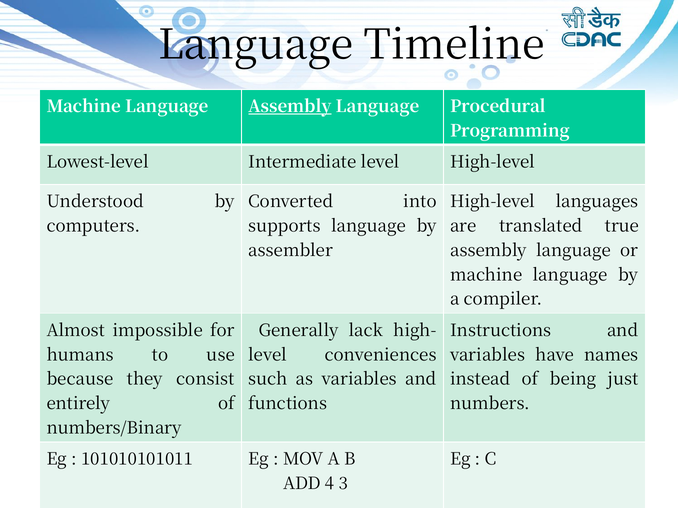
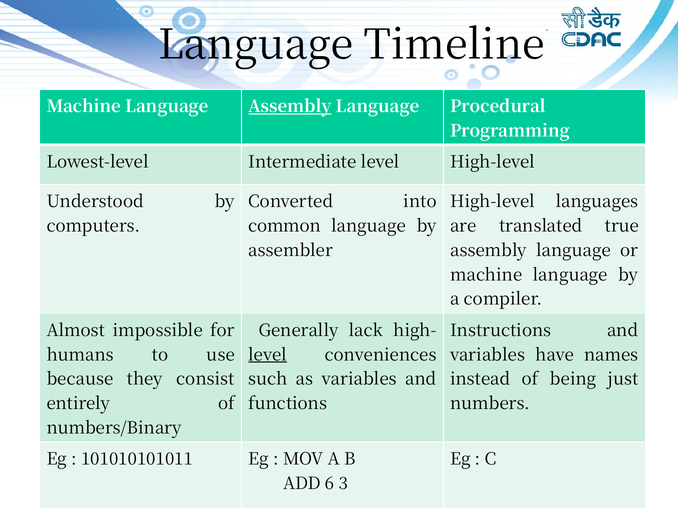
supports: supports -> common
level at (268, 355) underline: none -> present
4: 4 -> 6
